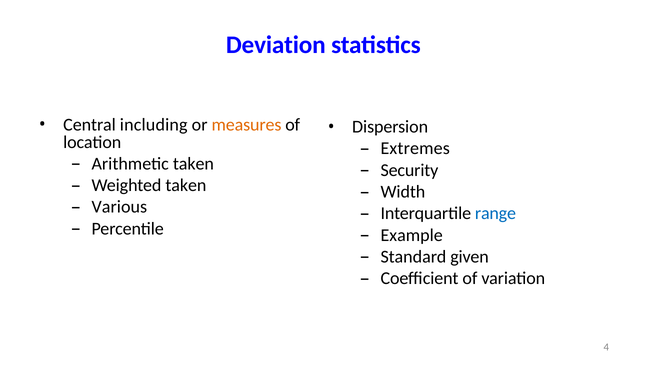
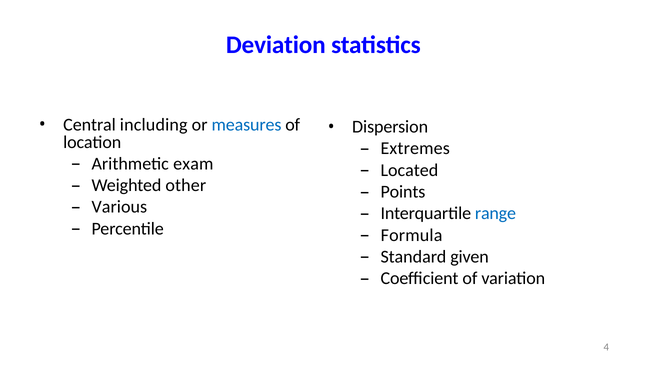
measures colour: orange -> blue
Arithmetic taken: taken -> exam
Security: Security -> Located
Weighted taken: taken -> other
Width: Width -> Points
Example: Example -> Formula
